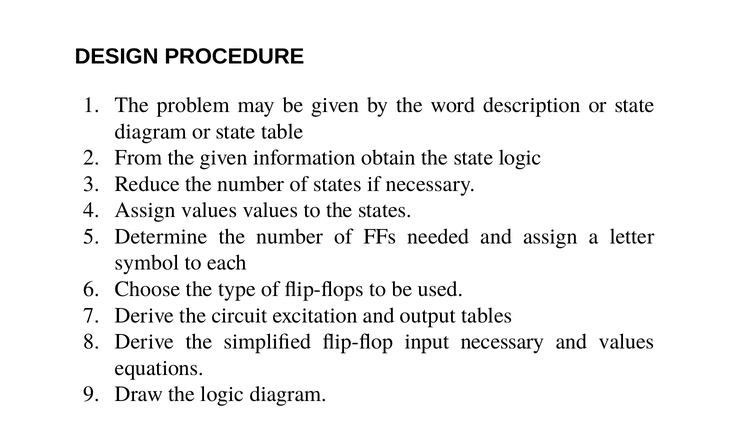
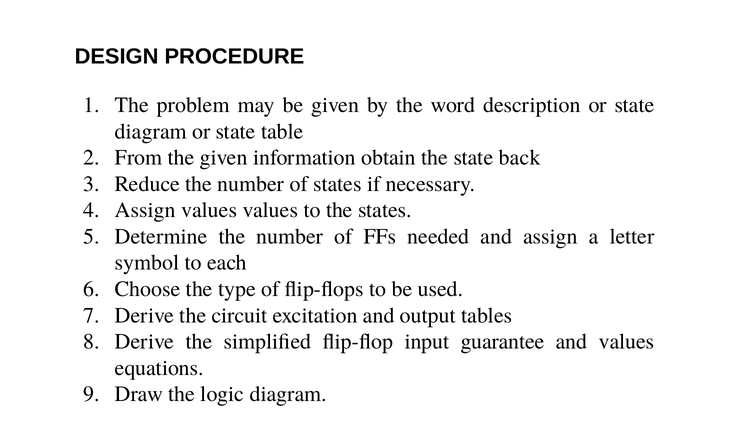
state logic: logic -> back
input necessary: necessary -> guarantee
